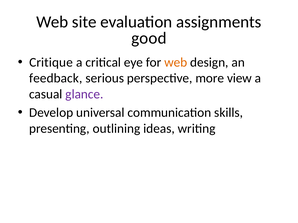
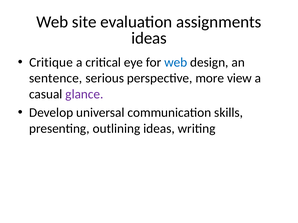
good at (149, 38): good -> ideas
web at (176, 63) colour: orange -> blue
feedback: feedback -> sentence
